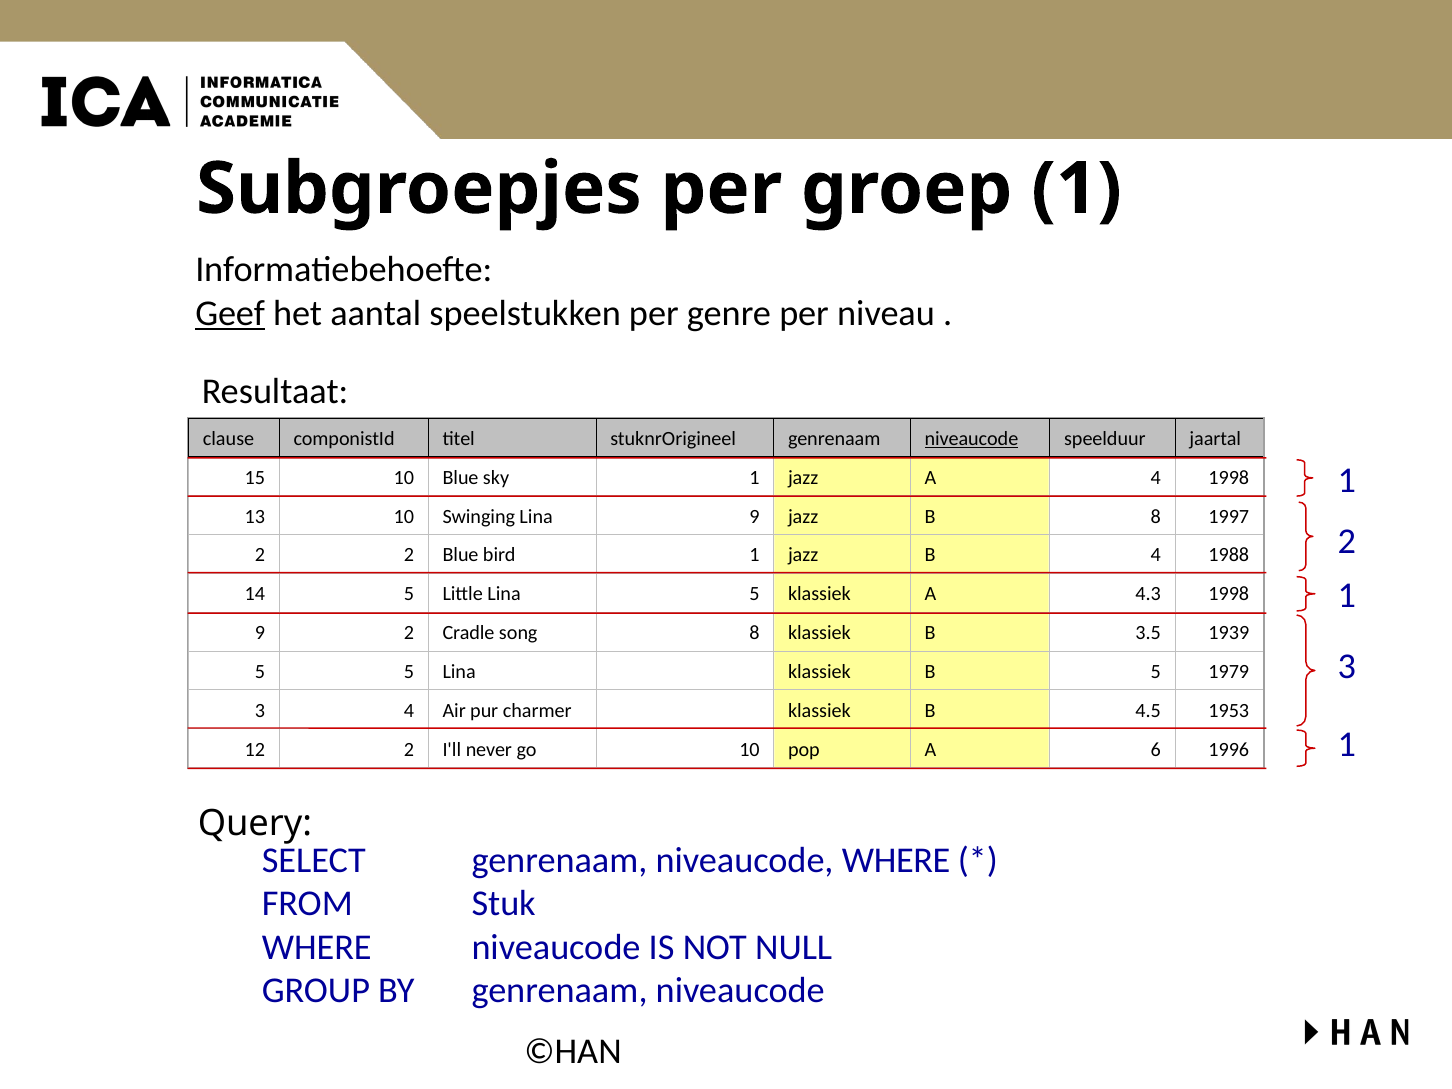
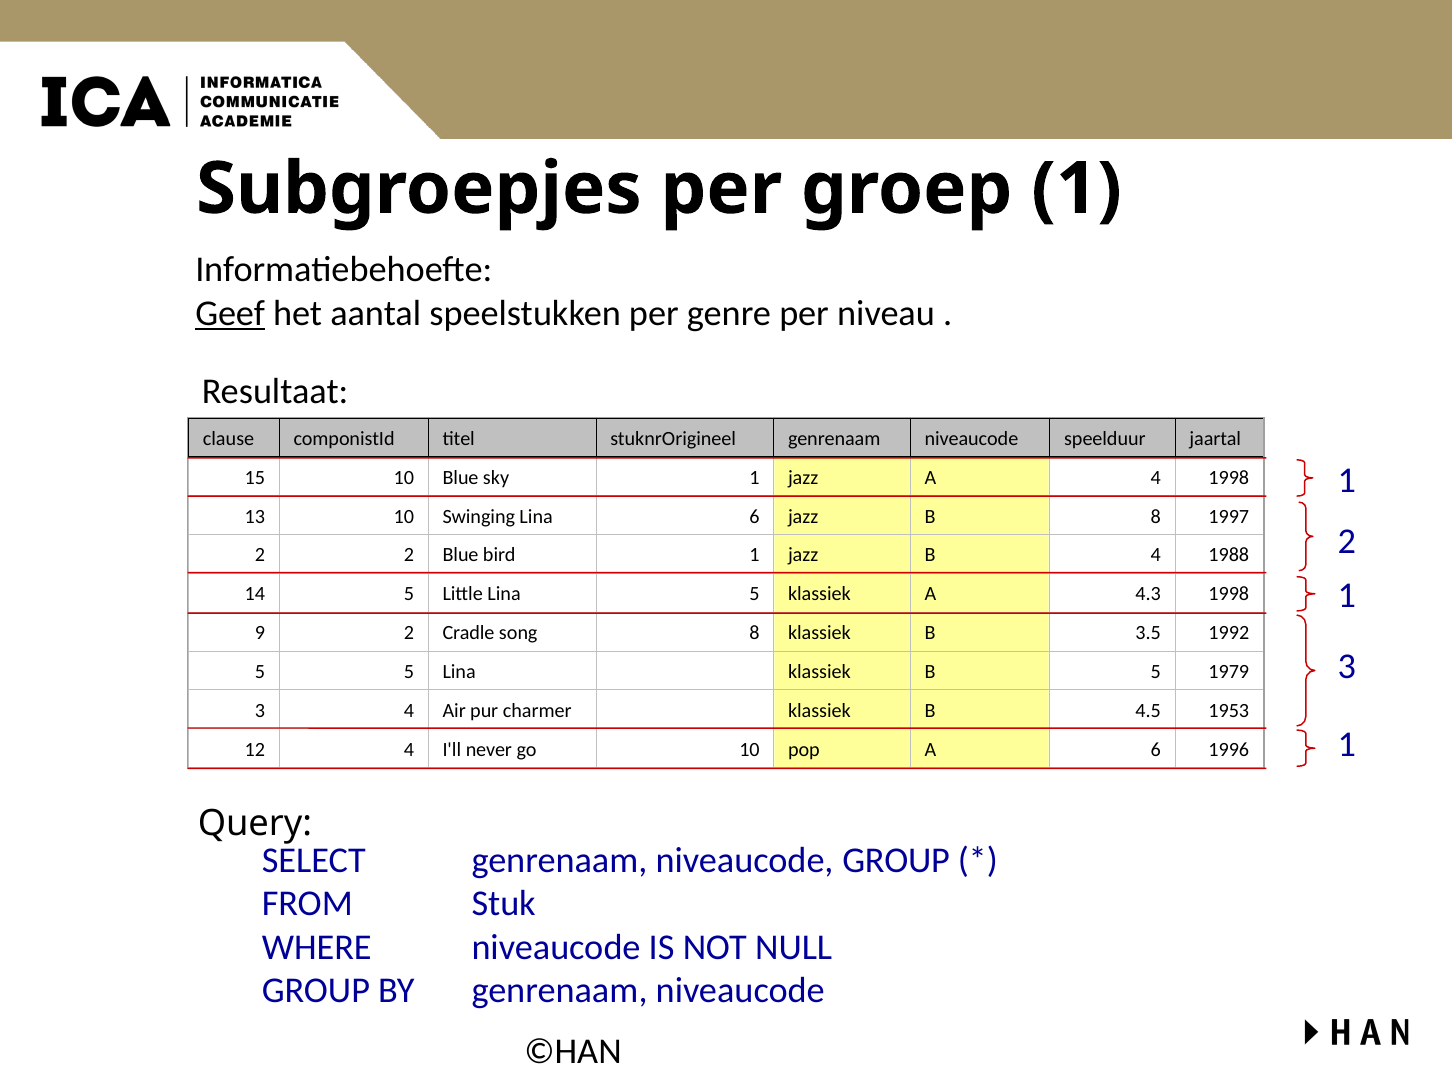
niveaucode at (971, 439) underline: present -> none
Lina 9: 9 -> 6
1939: 1939 -> 1992
12 2: 2 -> 4
niveaucode WHERE: WHERE -> GROUP
